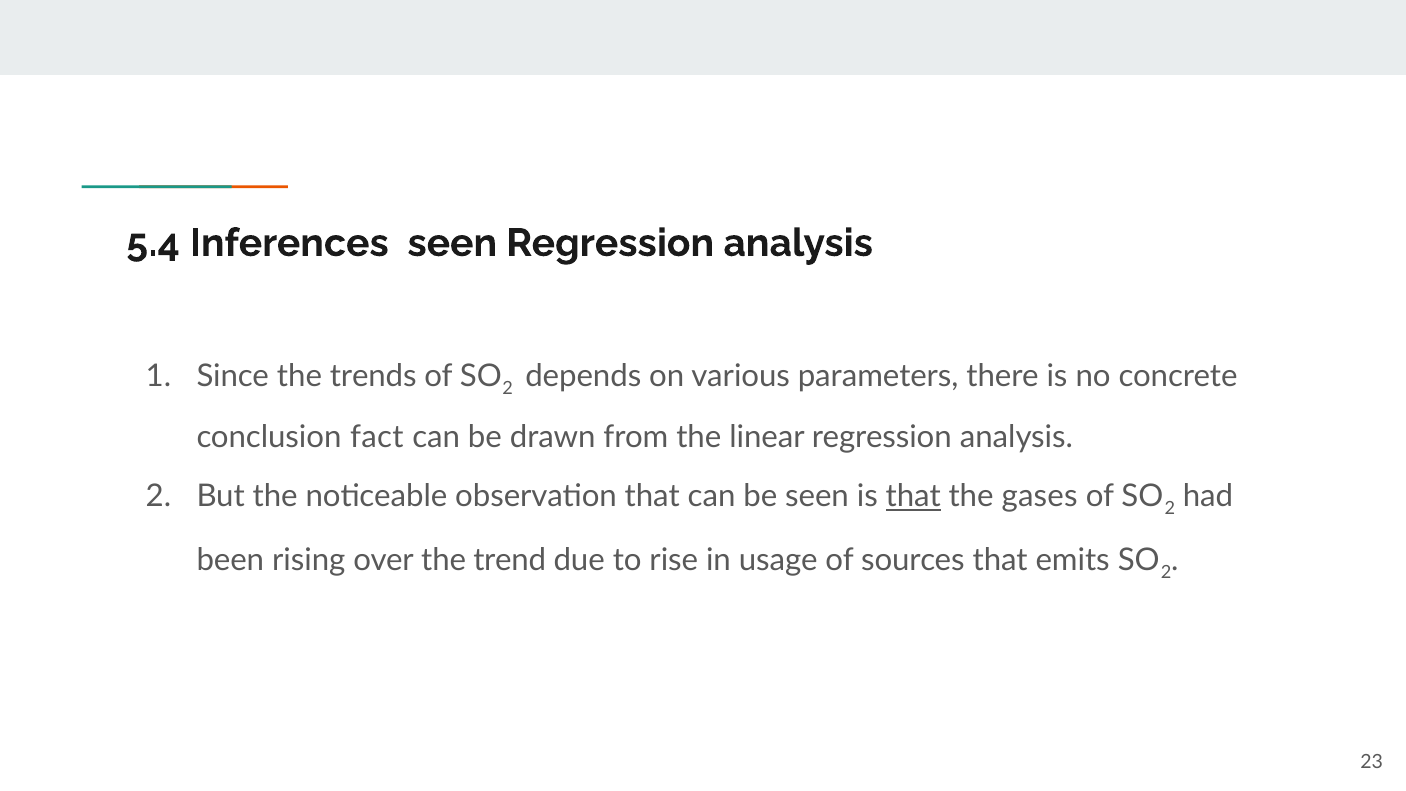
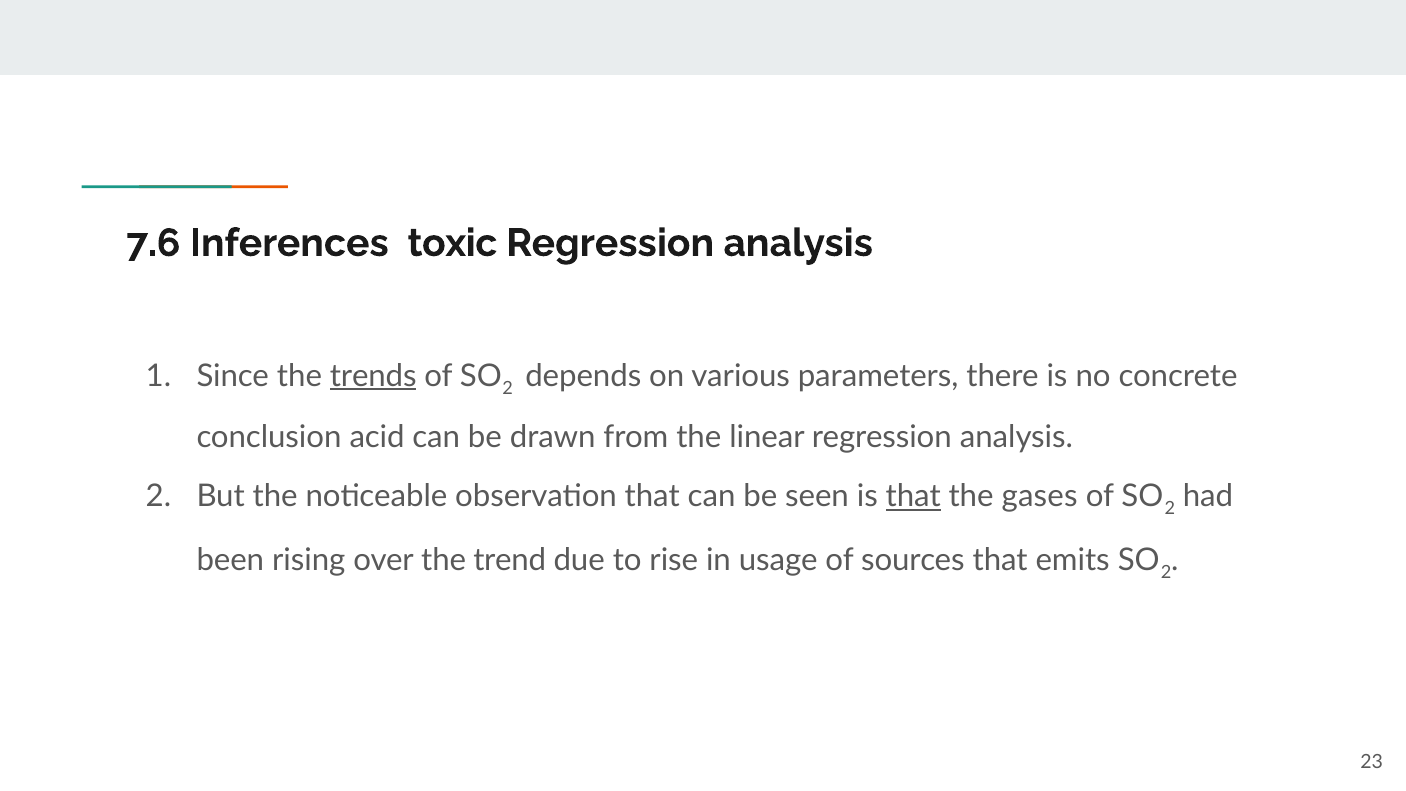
5.4: 5.4 -> 7.6
Inferences seen: seen -> toxic
trends underline: none -> present
fact: fact -> acid
